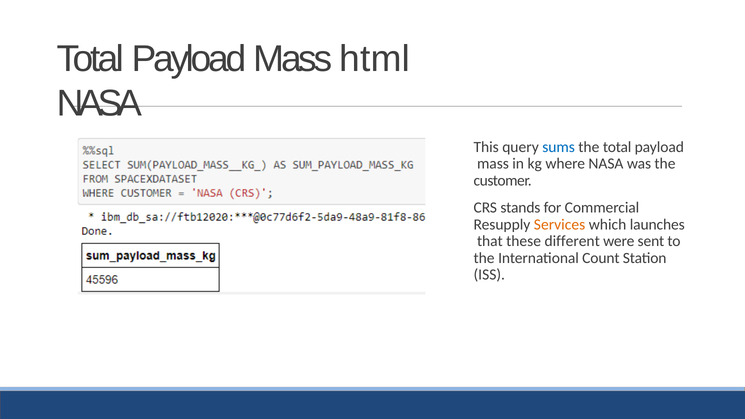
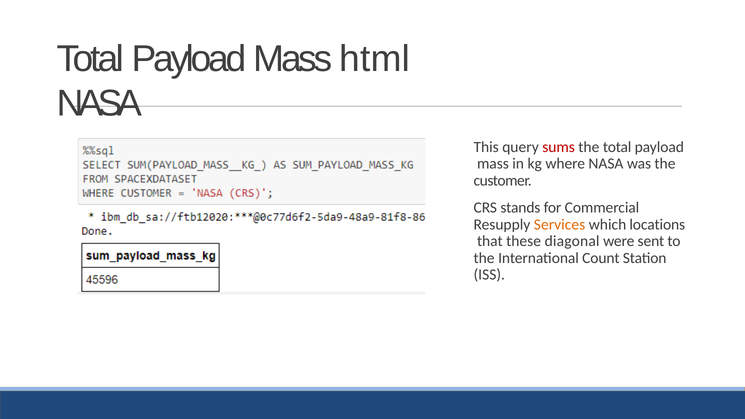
sums colour: blue -> red
launches: launches -> locations
different: different -> diagonal
